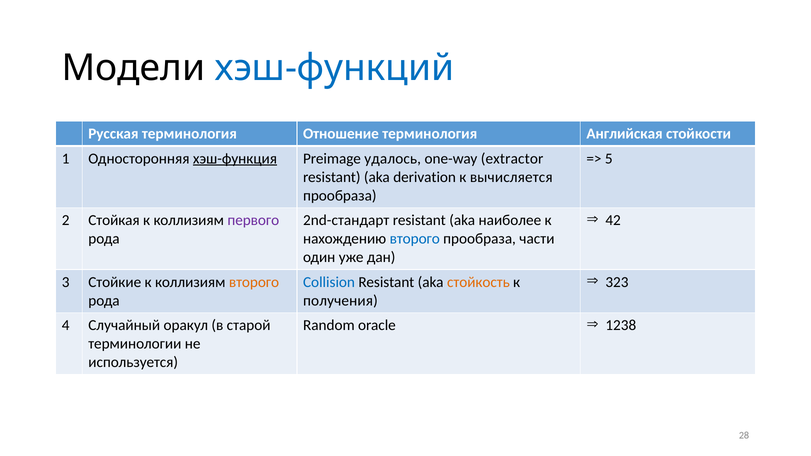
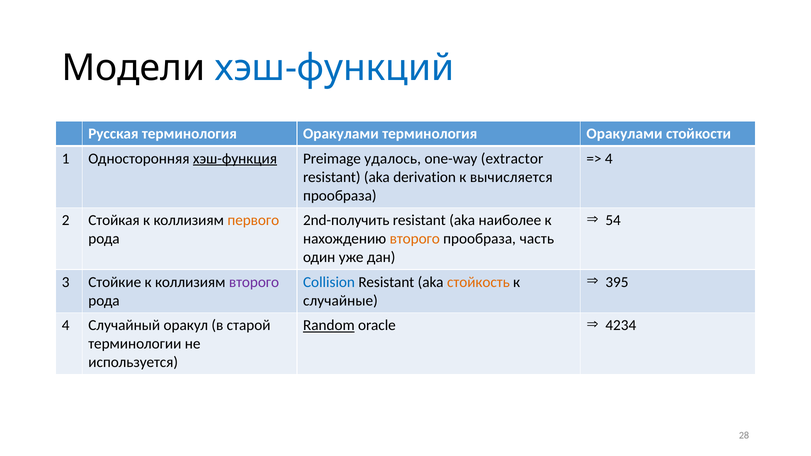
Русская терминология Отношение: Отношение -> Оракулами
Английская at (625, 134): Английская -> Оракулами
5 at (609, 159): 5 -> 4
42: 42 -> 54
первого colour: purple -> orange
2nd-стандарт: 2nd-стандарт -> 2nd-получить
второго at (415, 239) colour: blue -> orange
части: части -> часть
323: 323 -> 395
второго at (254, 282) colour: orange -> purple
получения: получения -> случайные
Random underline: none -> present
1238: 1238 -> 4234
